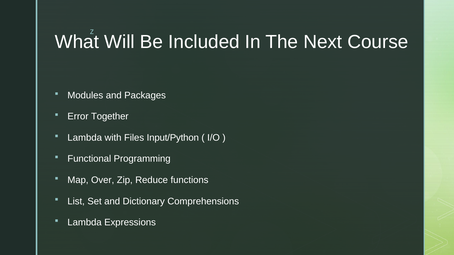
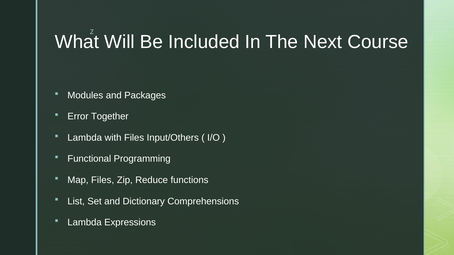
Input/Python: Input/Python -> Input/Others
Map Over: Over -> Files
